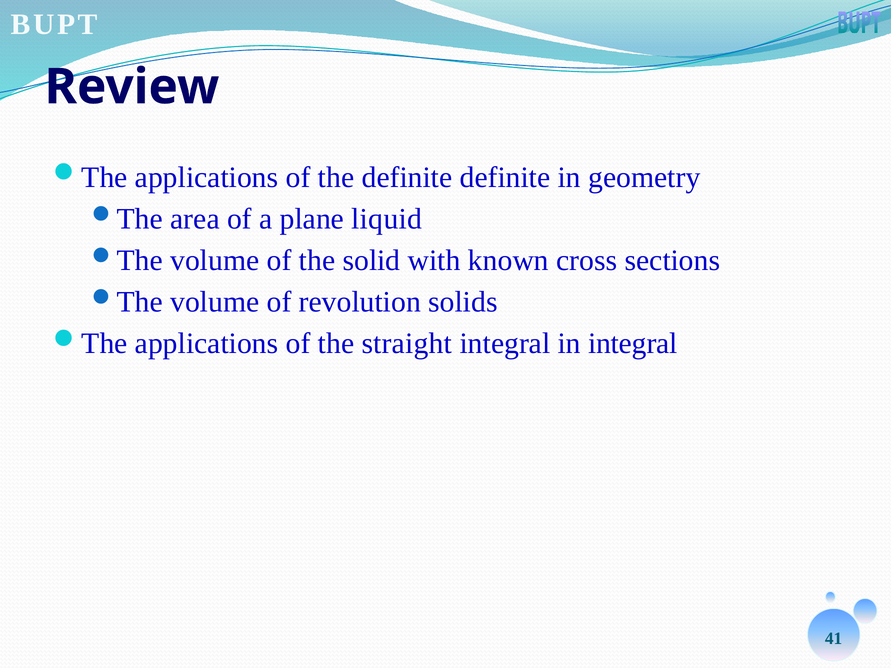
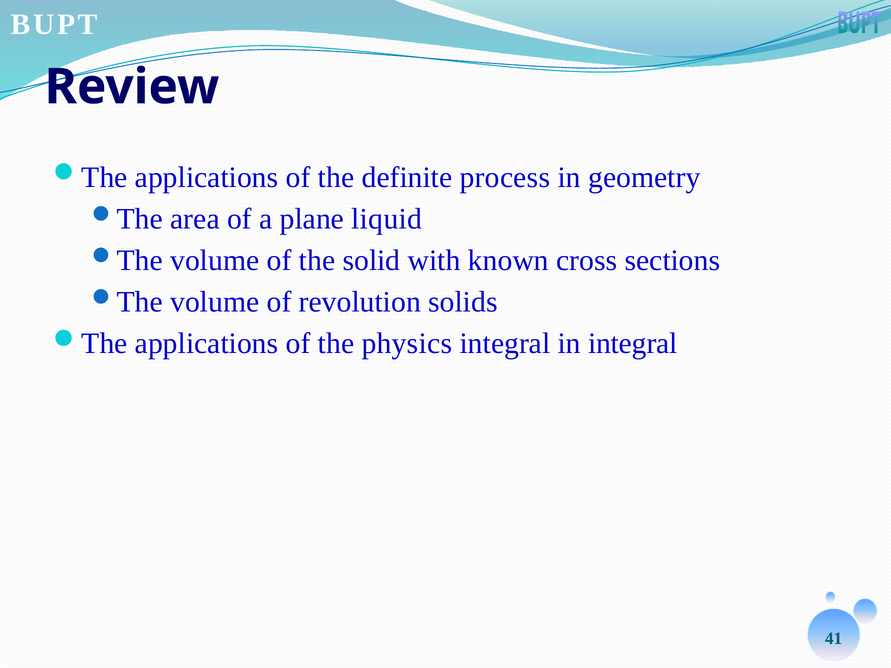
definite definite: definite -> process
straight: straight -> physics
